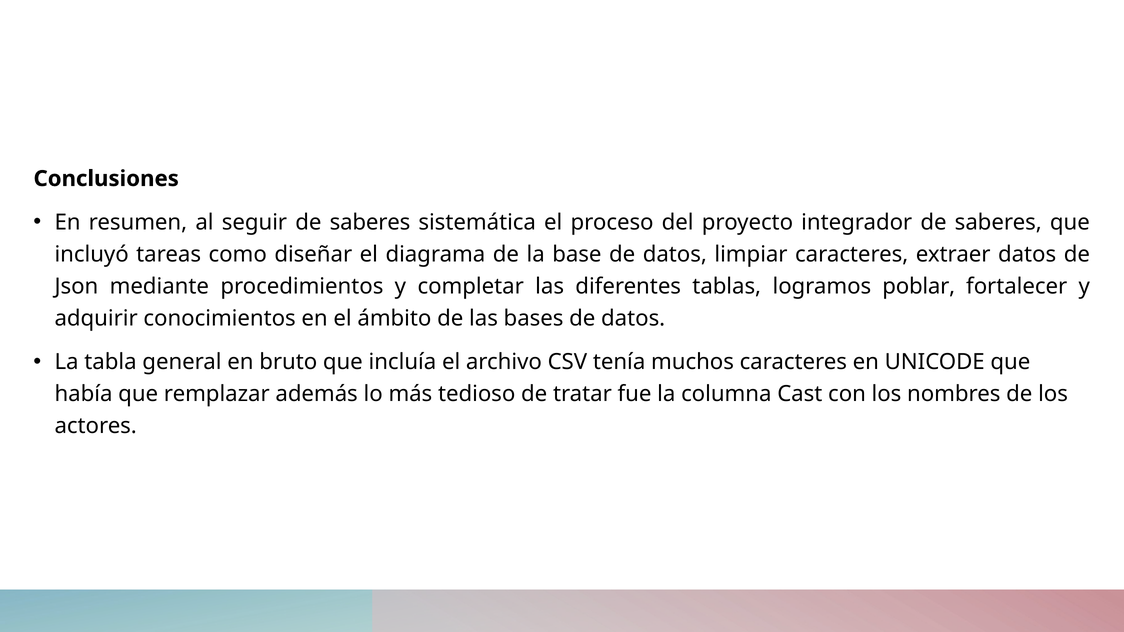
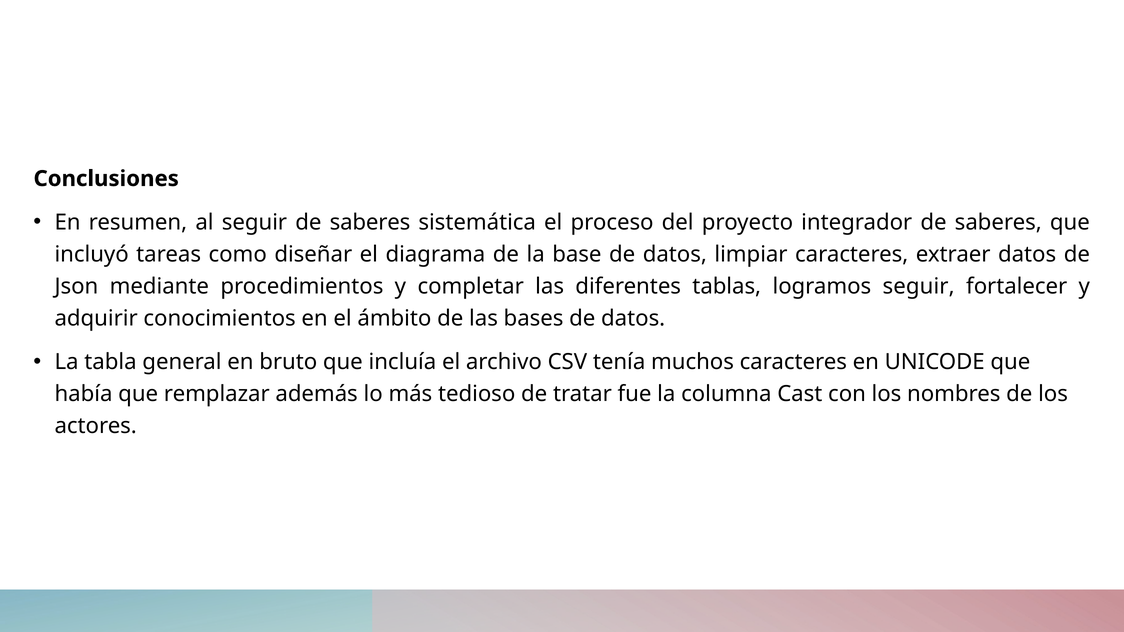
logramos poblar: poblar -> seguir
